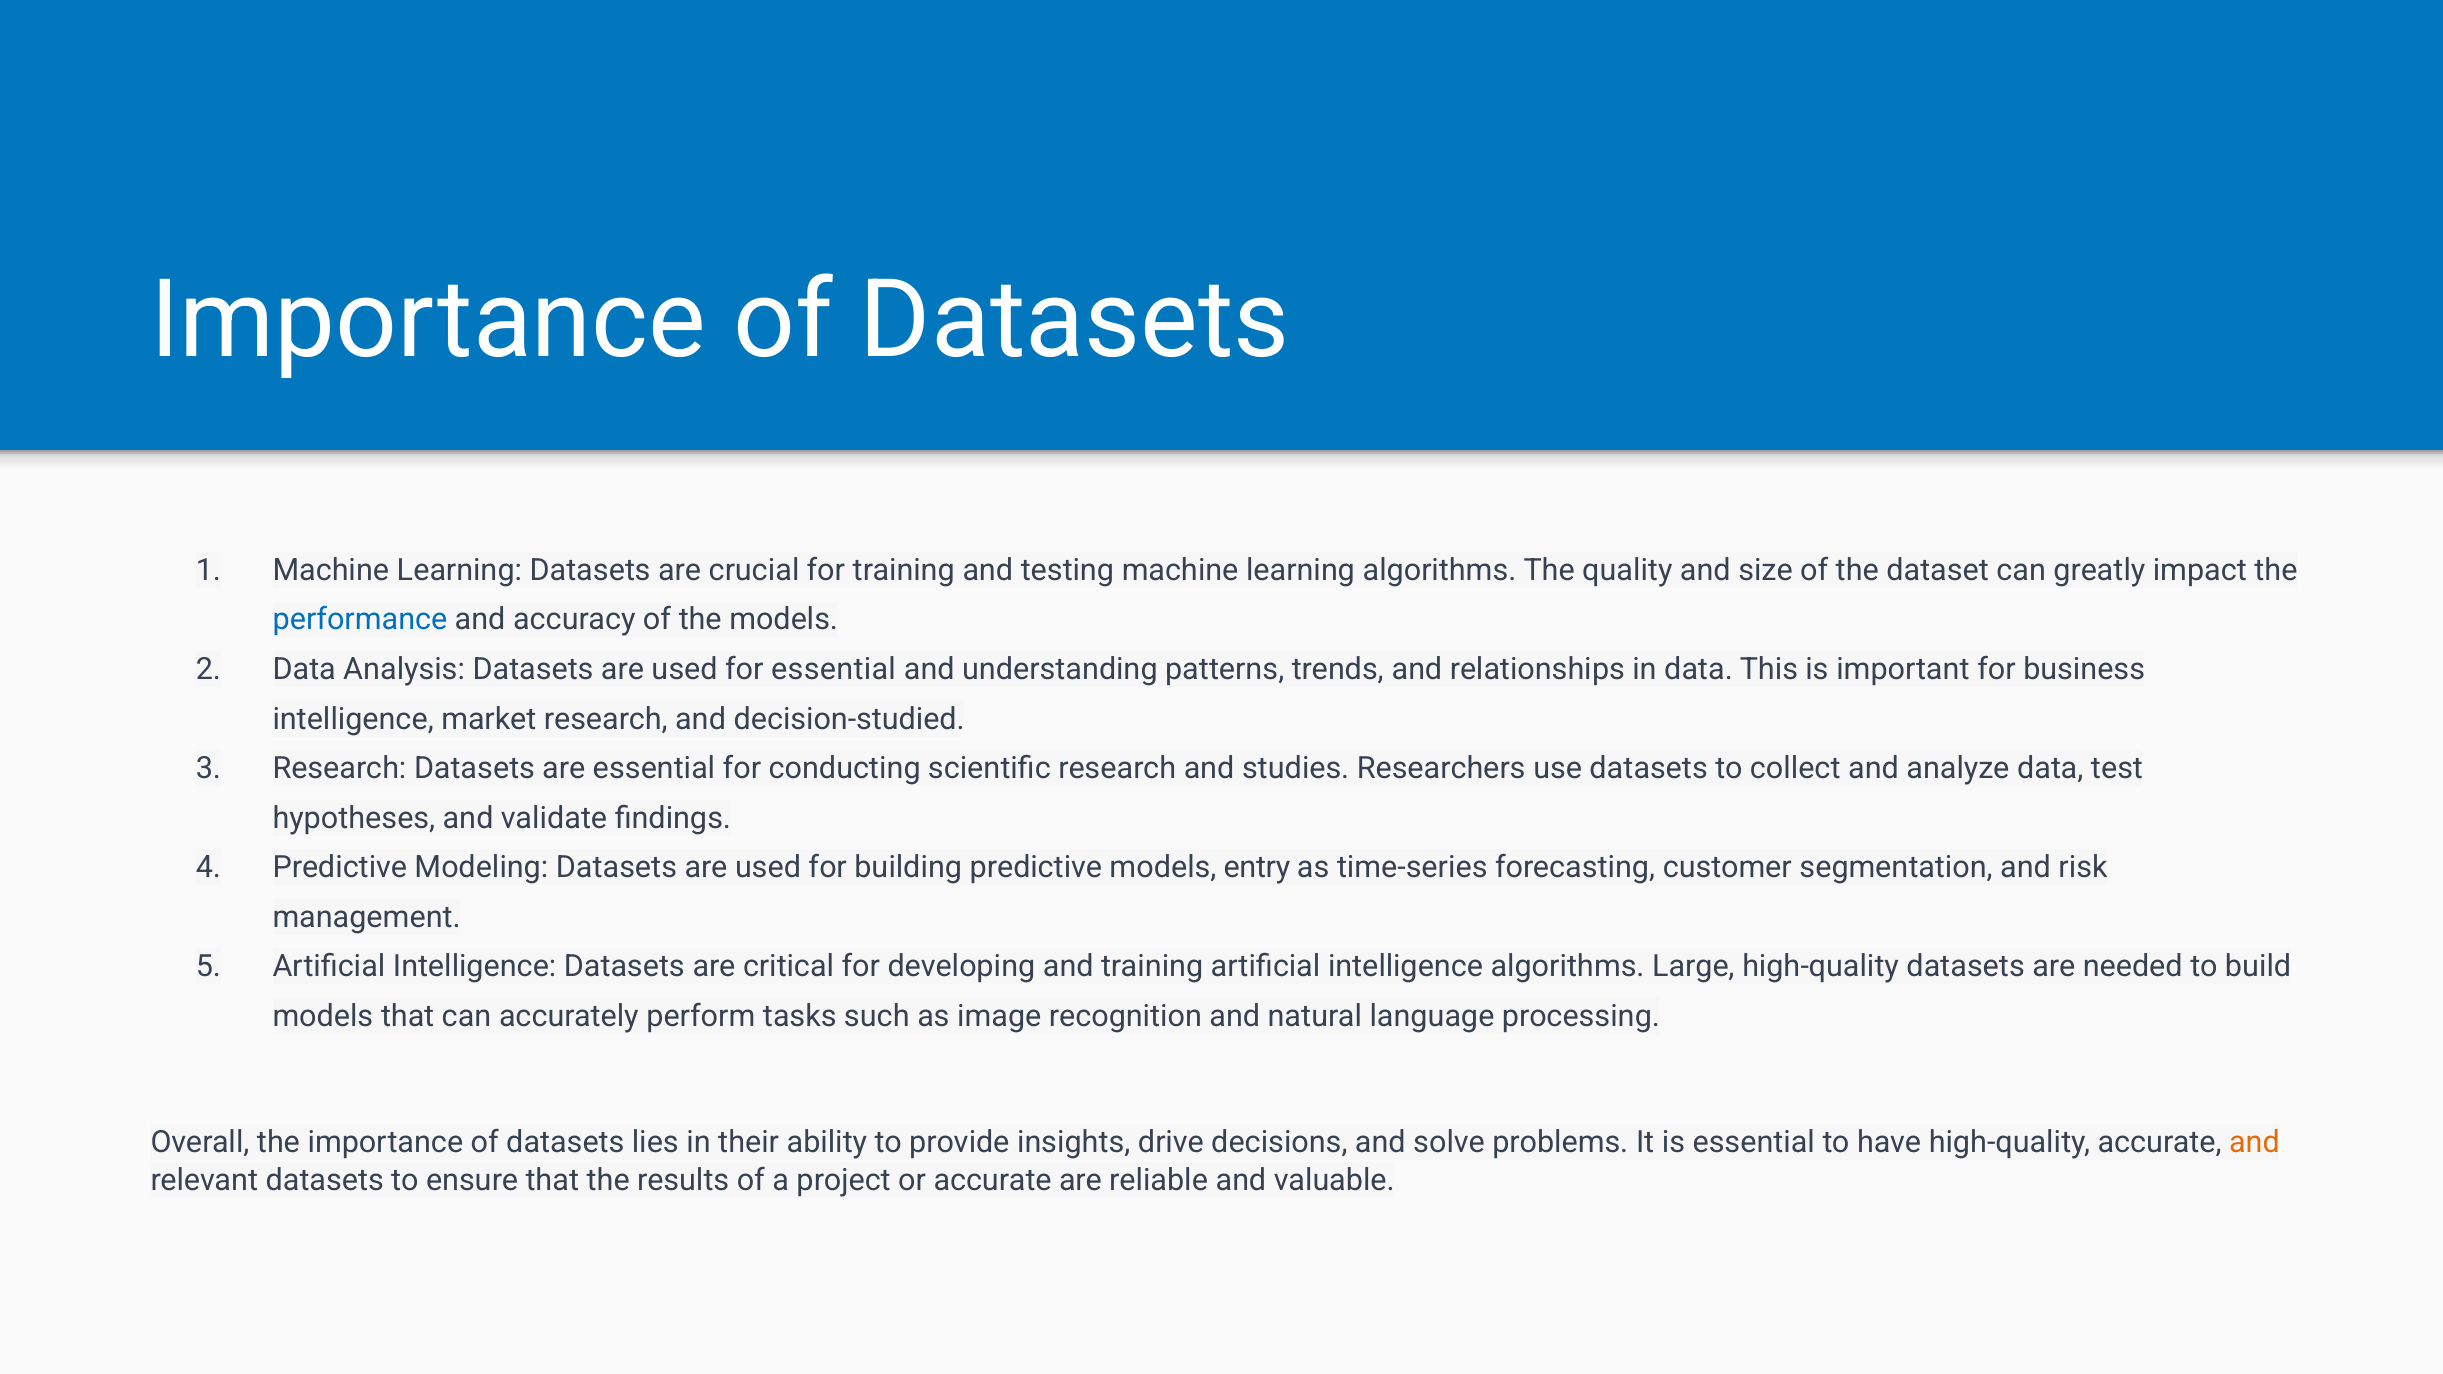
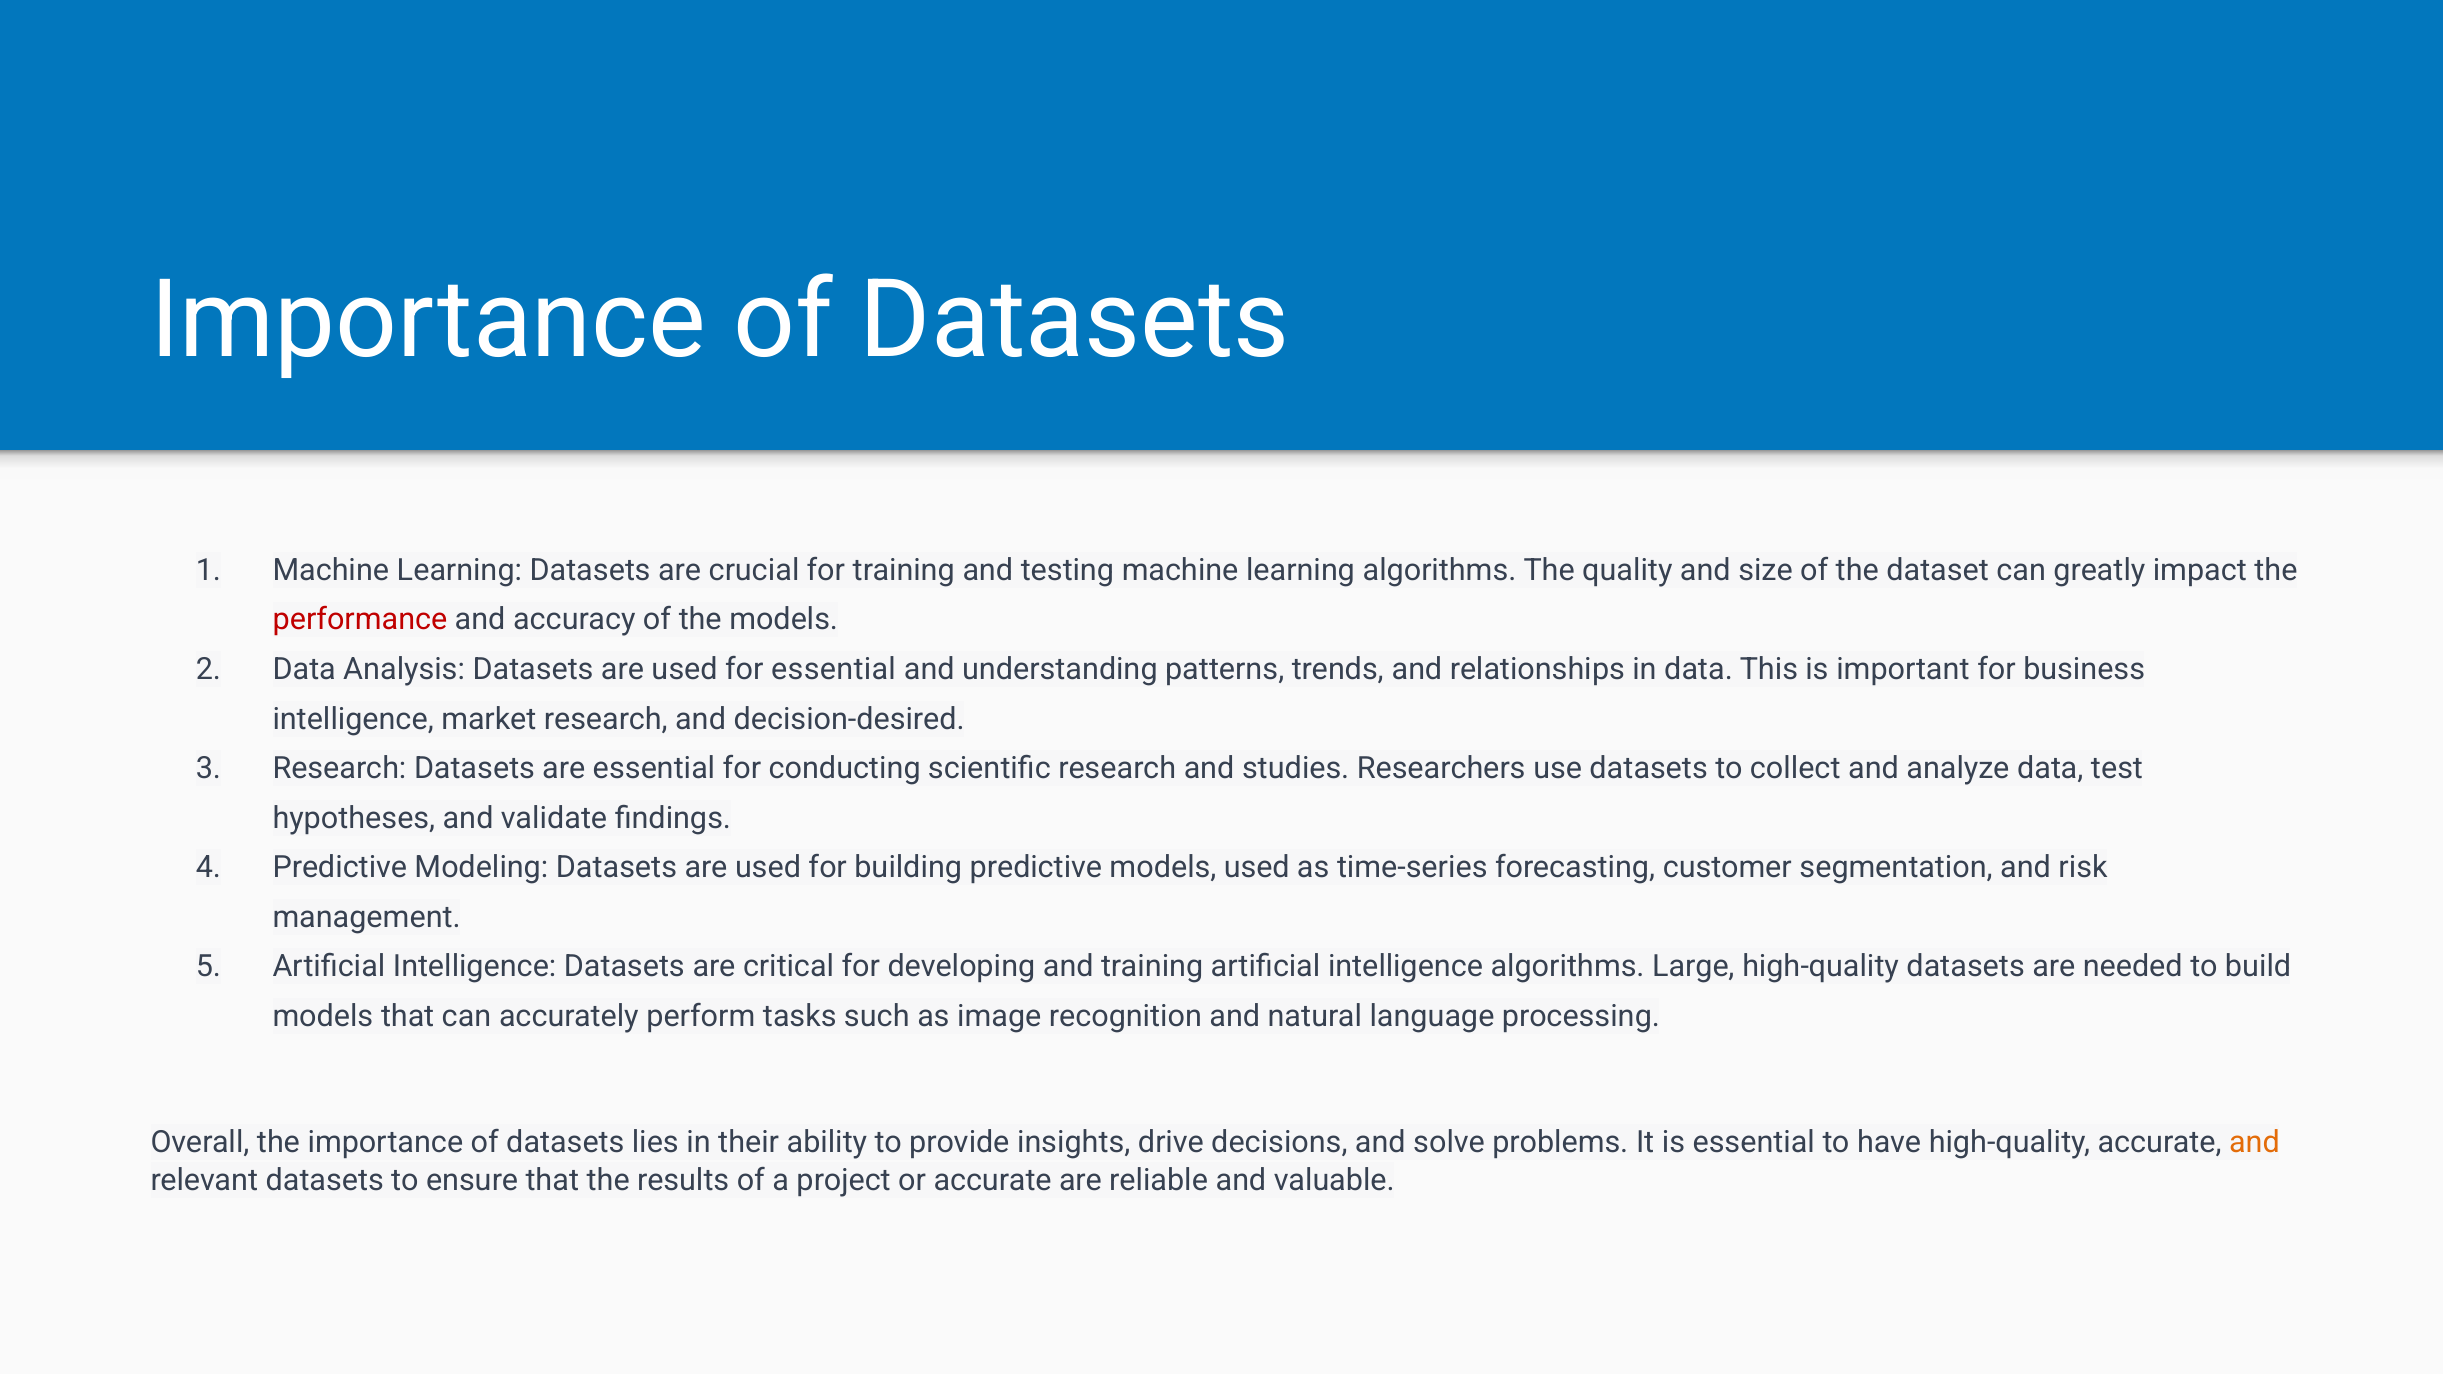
performance colour: blue -> red
decision-studied: decision-studied -> decision-desired
models entry: entry -> used
